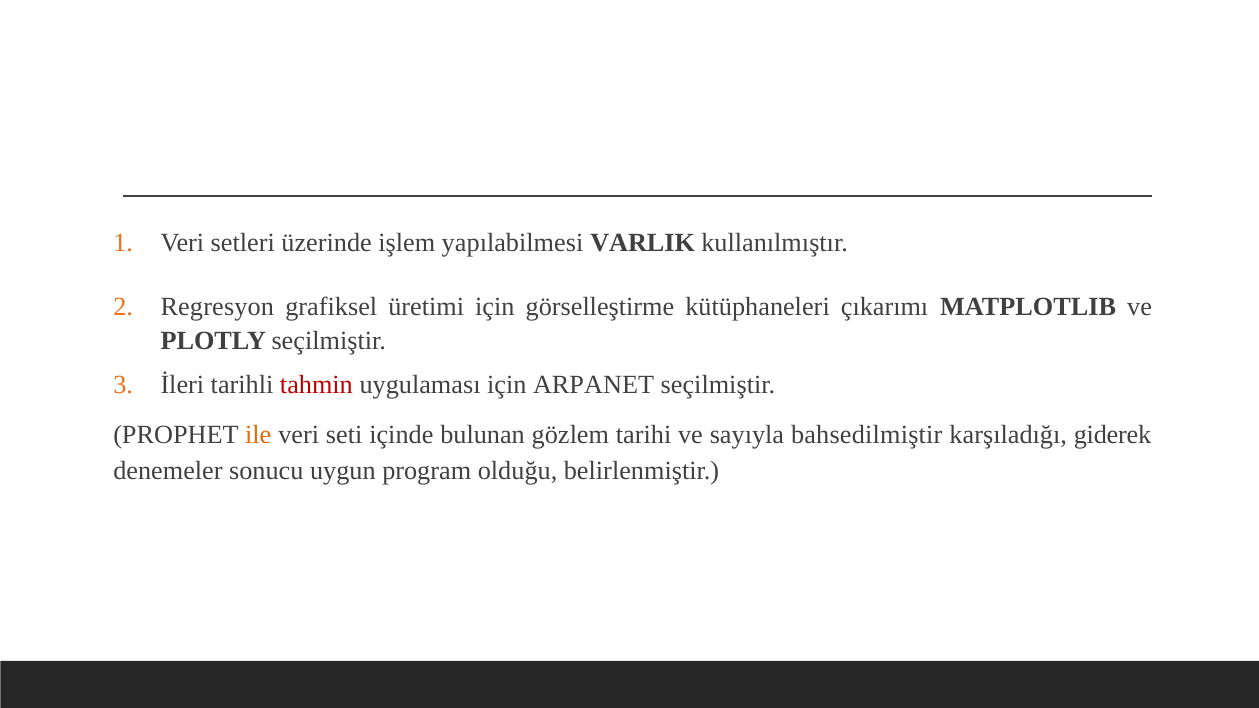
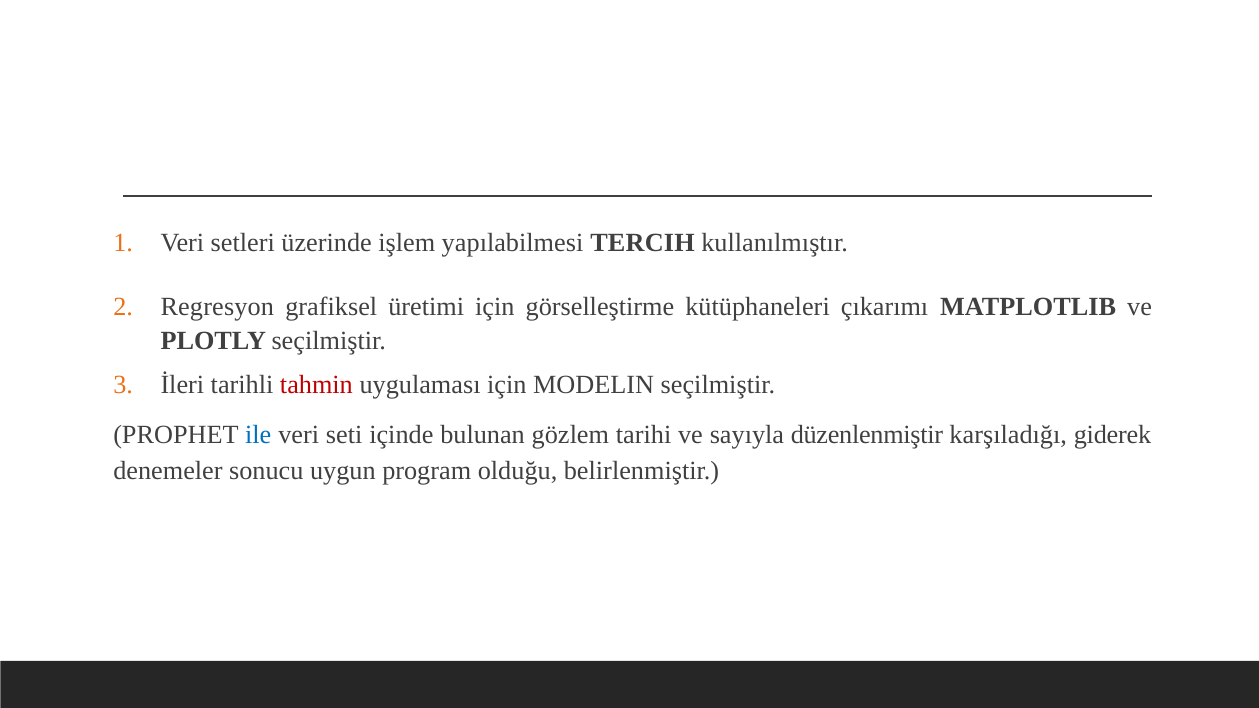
VARLIK: VARLIK -> TERCIH
ARPANET: ARPANET -> MODELIN
ile colour: orange -> blue
bahsedilmiştir: bahsedilmiştir -> düzenlenmiştir
